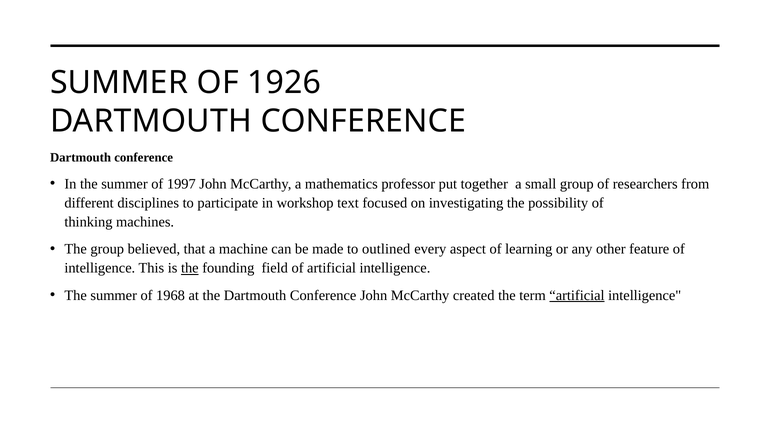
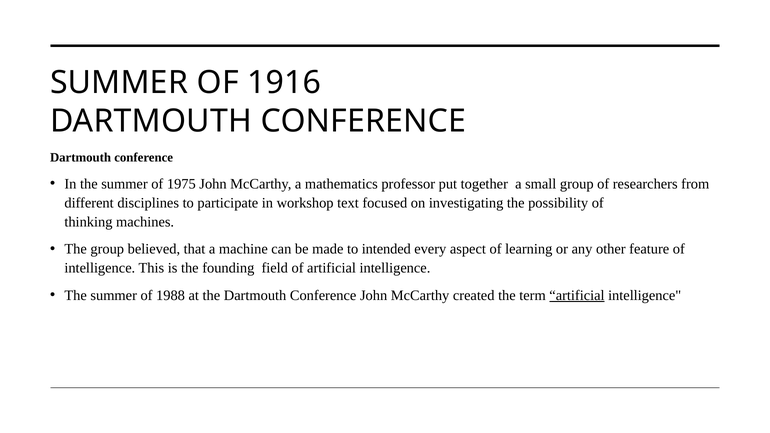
1926: 1926 -> 1916
1997: 1997 -> 1975
outlined: outlined -> intended
the at (190, 268) underline: present -> none
1968: 1968 -> 1988
